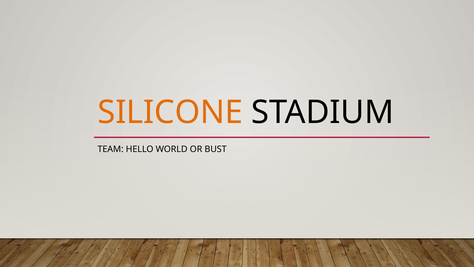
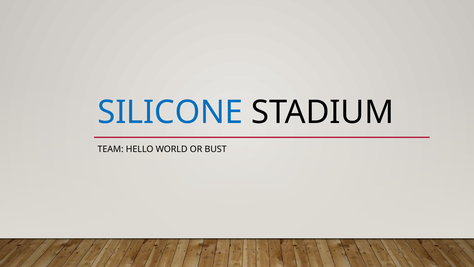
SILICONE colour: orange -> blue
